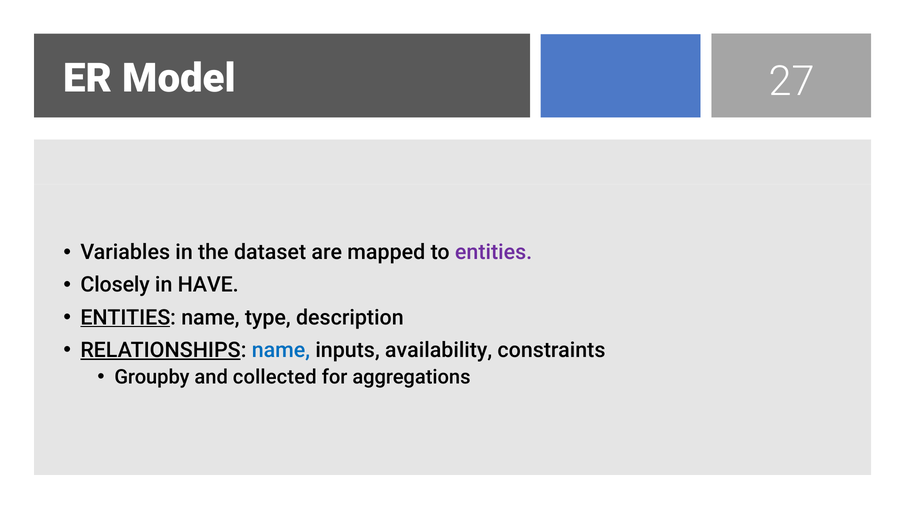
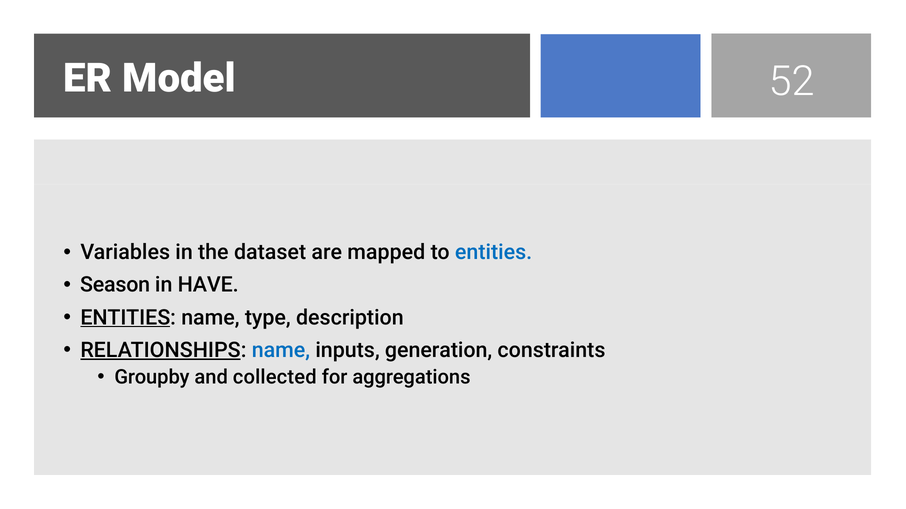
27: 27 -> 52
entities at (494, 253) colour: purple -> blue
Closely: Closely -> Season
availability: availability -> generation
